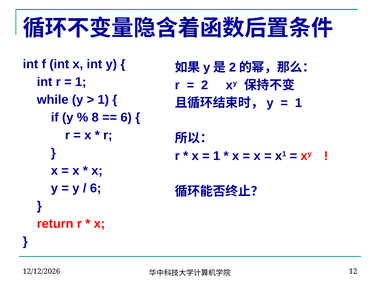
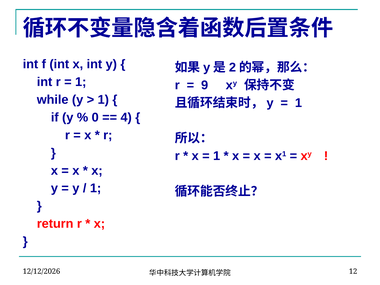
2: 2 -> 9
8: 8 -> 0
6 at (126, 117): 6 -> 4
6 at (96, 188): 6 -> 1
